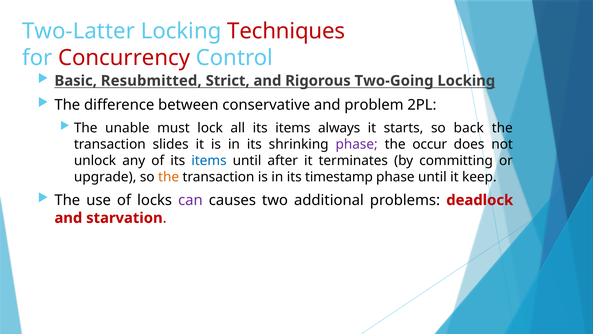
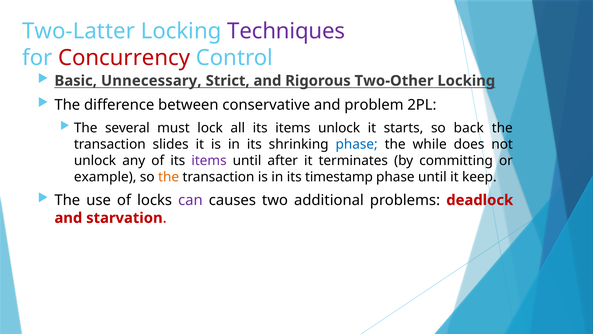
Techniques colour: red -> purple
Resubmitted: Resubmitted -> Unnecessary
Two-Going: Two-Going -> Two-Other
unable: unable -> several
items always: always -> unlock
phase at (357, 144) colour: purple -> blue
occur: occur -> while
items at (209, 160) colour: blue -> purple
upgrade: upgrade -> example
